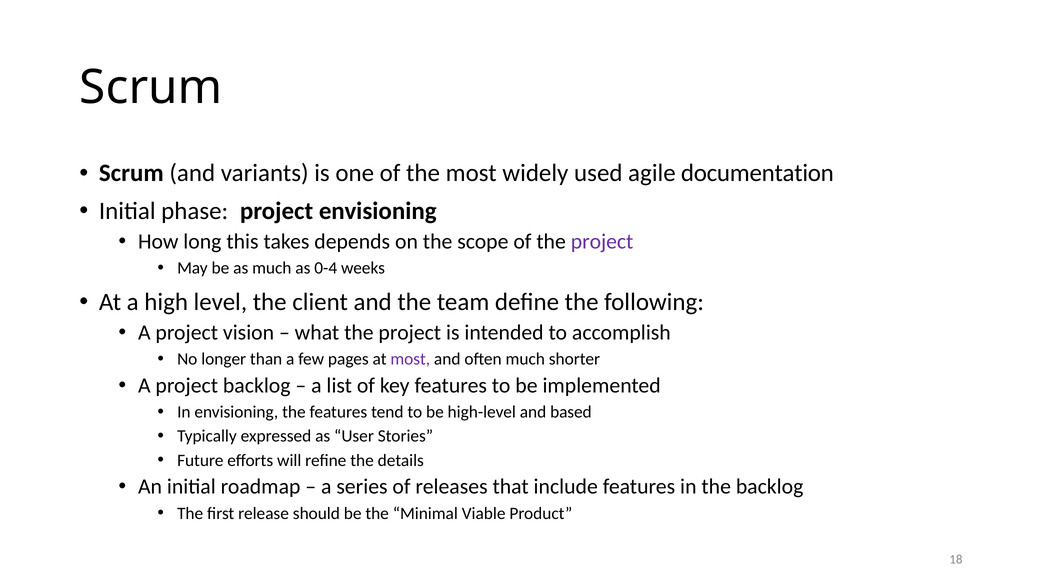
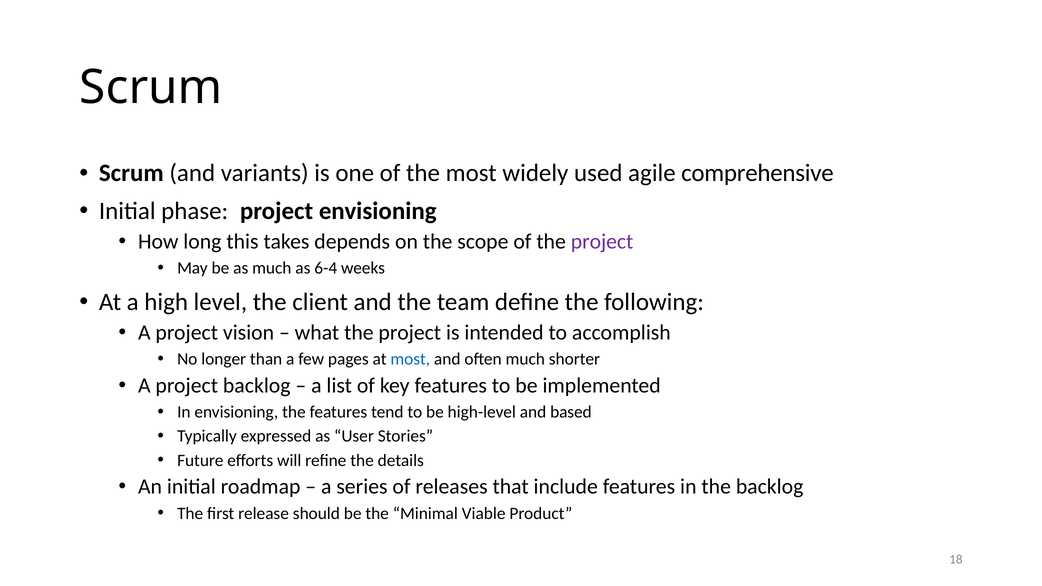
documentation: documentation -> comprehensive
0-4: 0-4 -> 6-4
most at (410, 359) colour: purple -> blue
